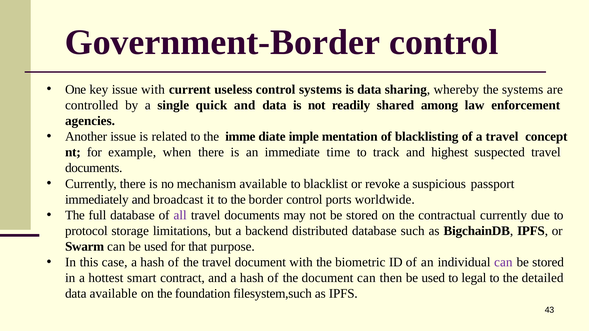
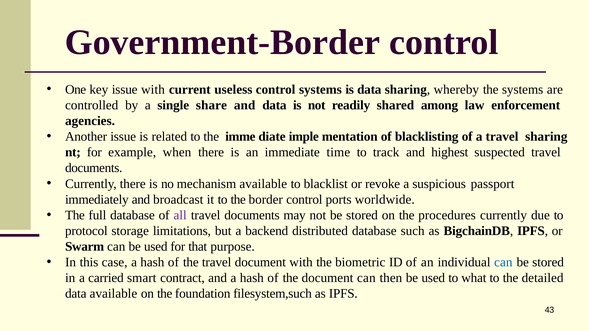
quick: quick -> share
travel concept: concept -> sharing
contractual: contractual -> procedures
can at (503, 263) colour: purple -> blue
hottest: hottest -> carried
legal: legal -> what
